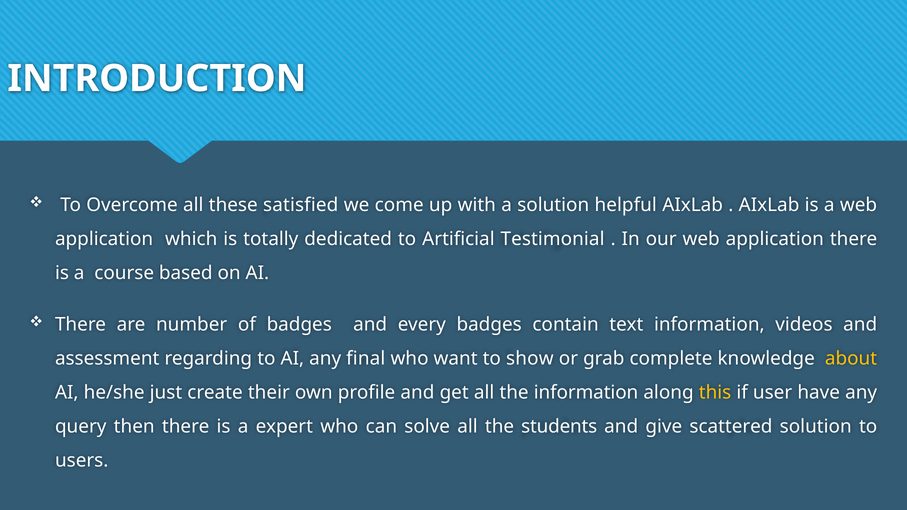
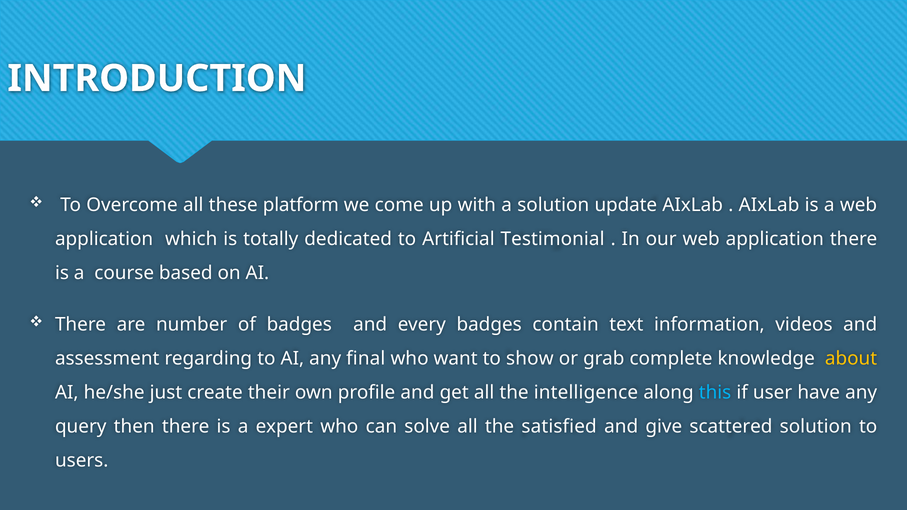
satisfied: satisfied -> platform
helpful: helpful -> update
the information: information -> intelligence
this colour: yellow -> light blue
students: students -> satisfied
